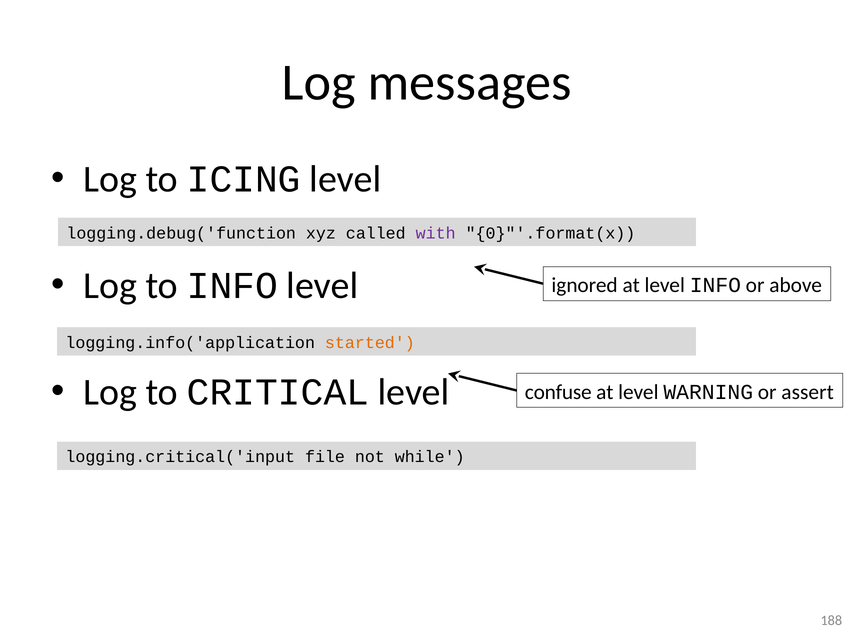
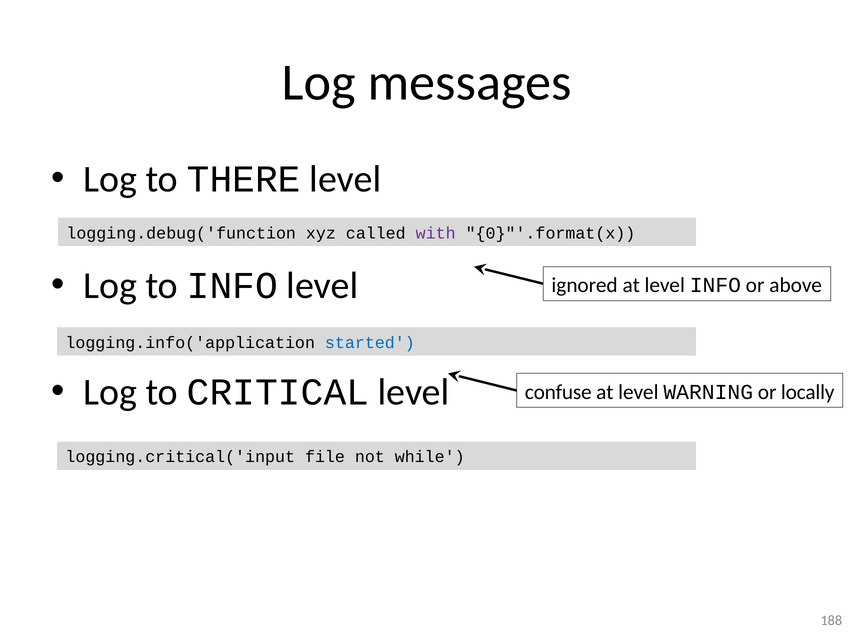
ICING: ICING -> THERE
started colour: orange -> blue
assert: assert -> locally
